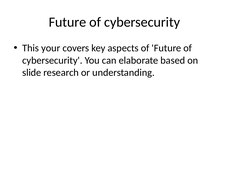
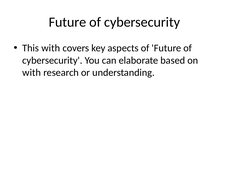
This your: your -> with
slide at (32, 72): slide -> with
